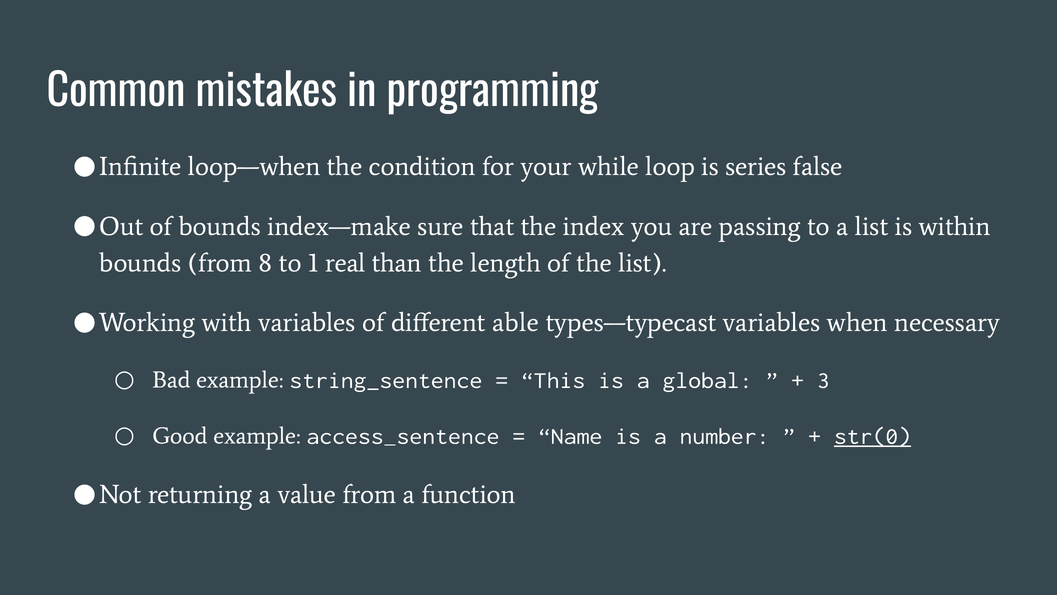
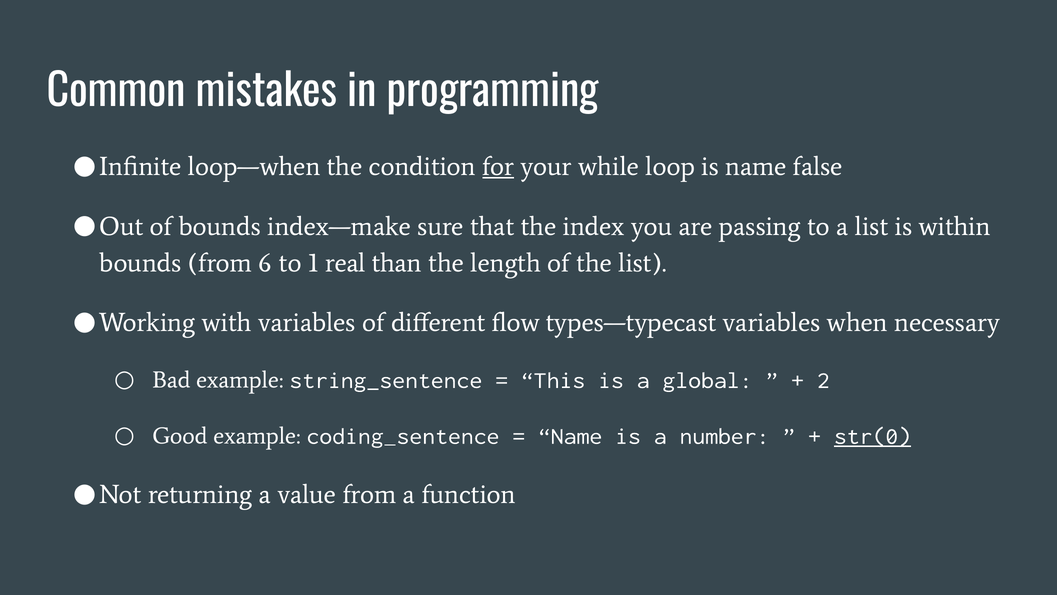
for underline: none -> present
is series: series -> name
8: 8 -> 6
able: able -> flow
3: 3 -> 2
access_sentence: access_sentence -> coding_sentence
